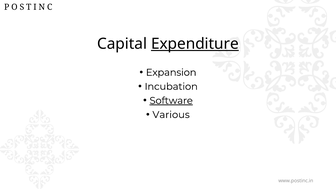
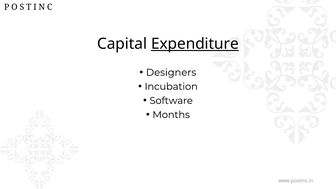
Expansion: Expansion -> Designers
Software underline: present -> none
Various: Various -> Months
